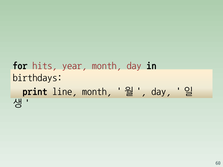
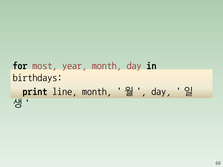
hits: hits -> most
